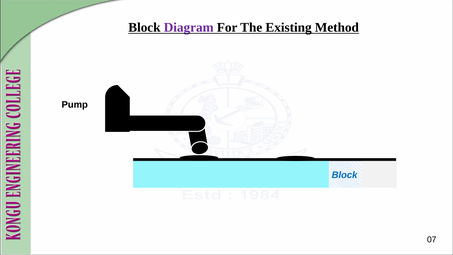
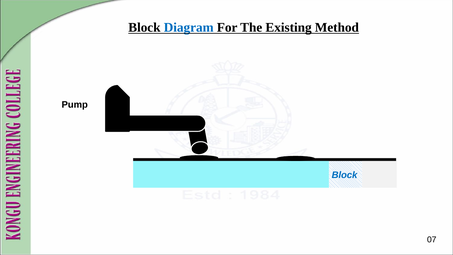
Diagram colour: purple -> blue
